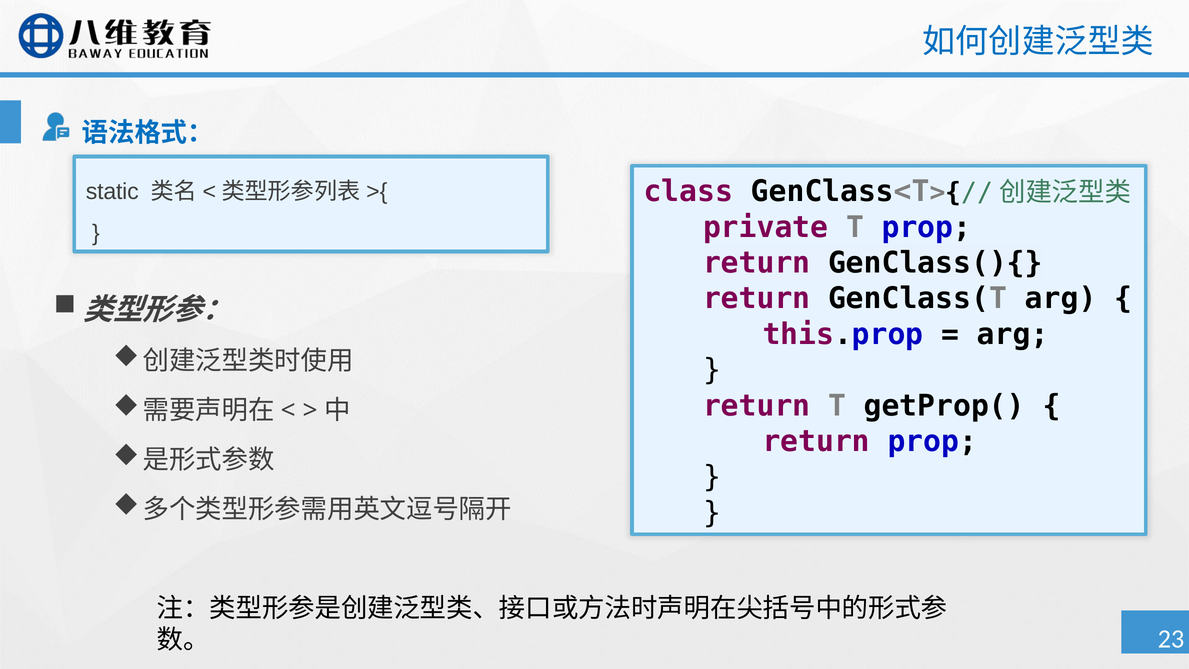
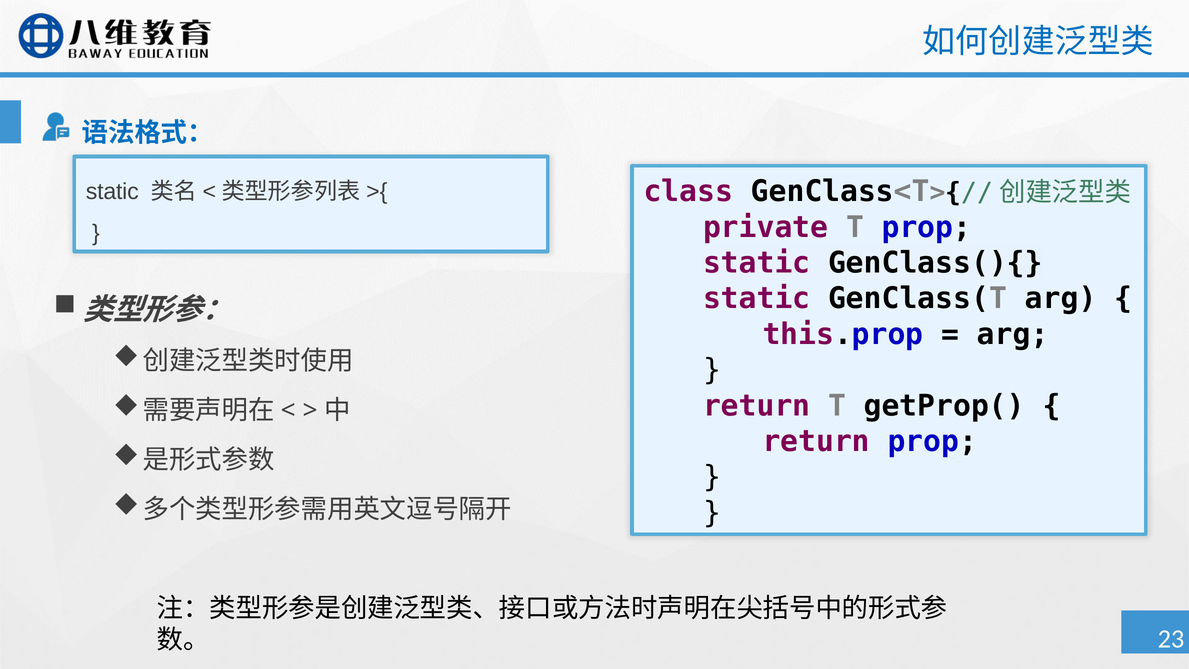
return at (757, 263): return -> static
return at (757, 299): return -> static
